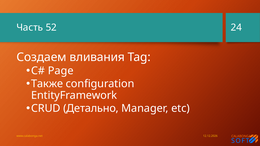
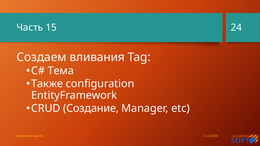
52: 52 -> 15
Page: Page -> Тема
Детально: Детально -> Создание
